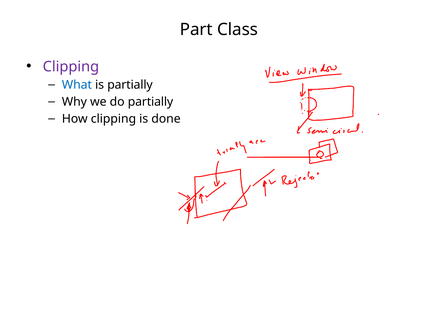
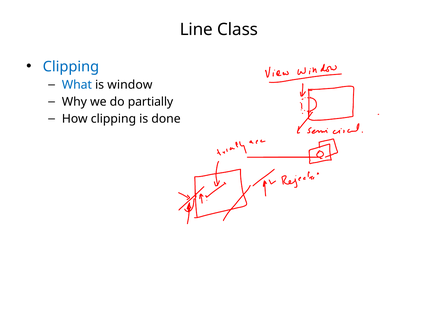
Part: Part -> Line
Clipping at (71, 67) colour: purple -> blue
is partially: partially -> window
